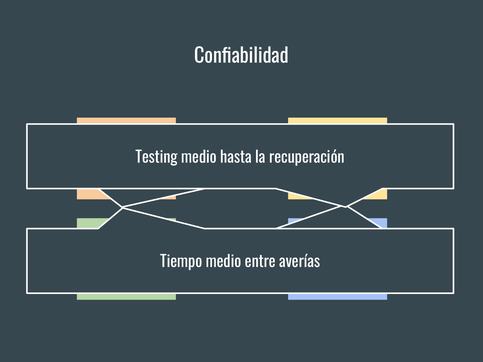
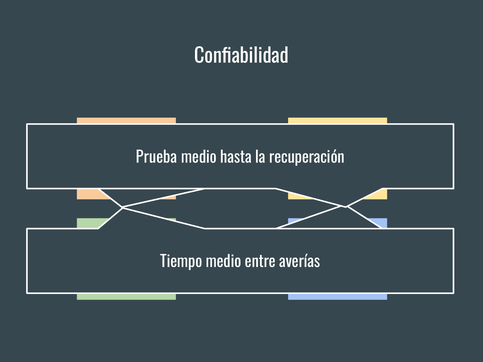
Testing at (157, 158): Testing -> Prueba
